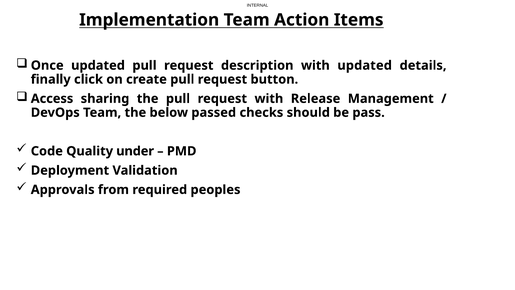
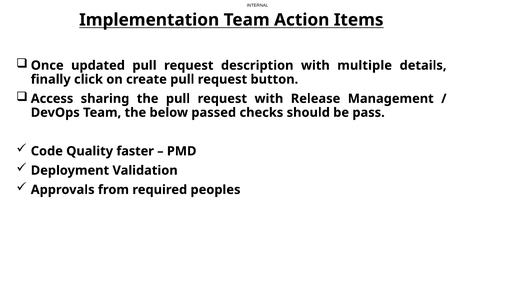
with updated: updated -> multiple
under: under -> faster
